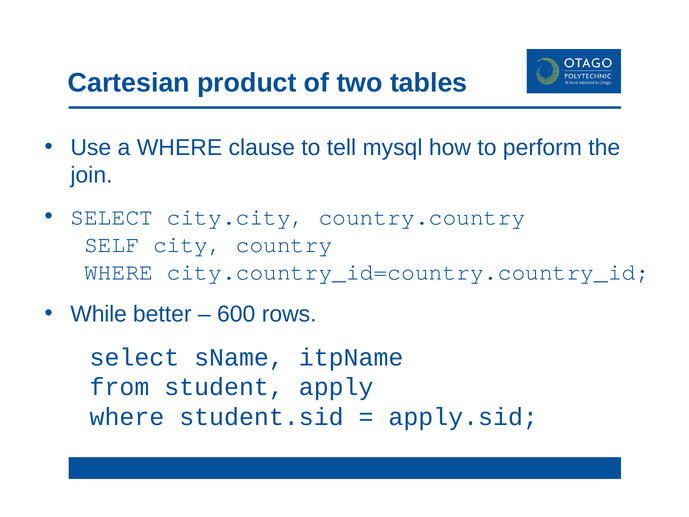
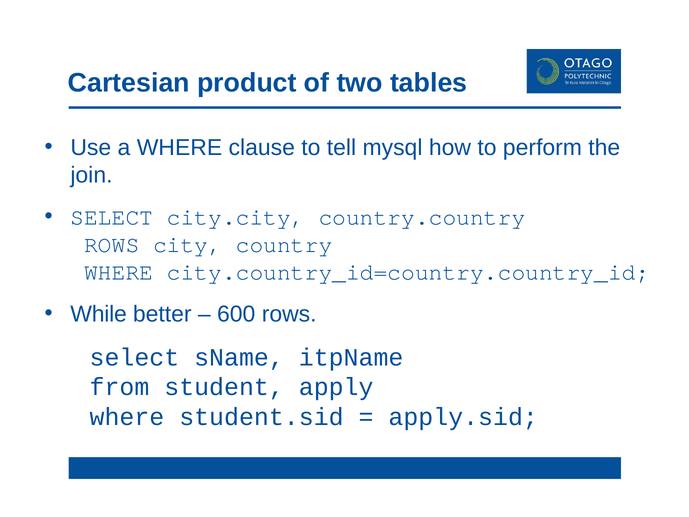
SELF at (112, 244): SELF -> ROWS
